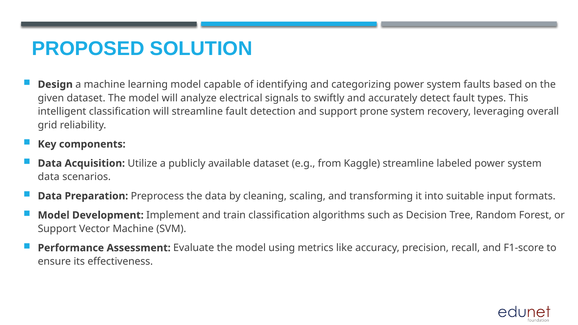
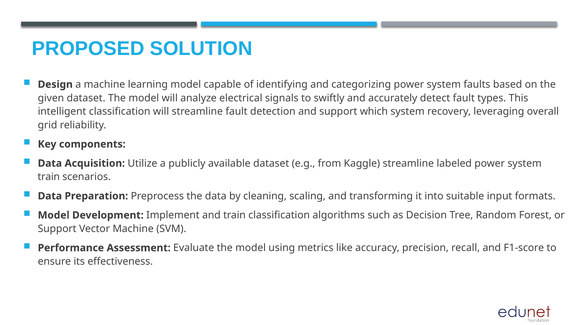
prone: prone -> which
data at (49, 177): data -> train
